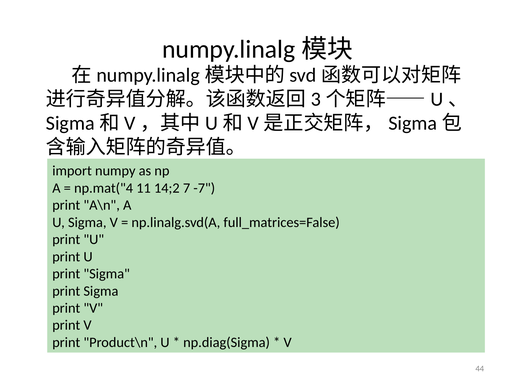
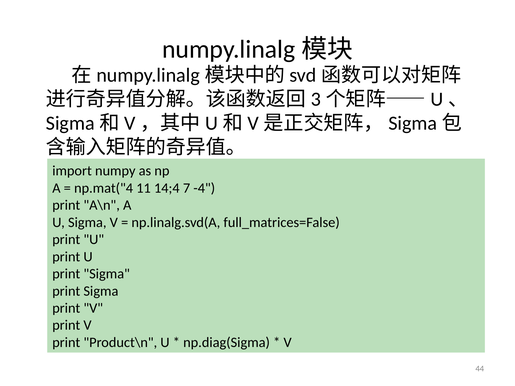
14;2: 14;2 -> 14;4
-7: -7 -> -4
